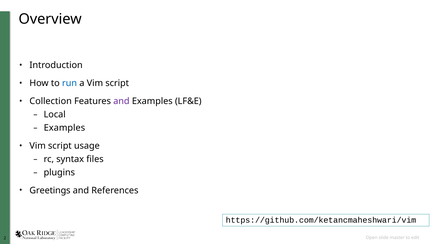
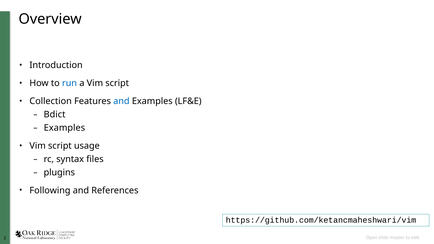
and at (121, 101) colour: purple -> blue
Local: Local -> Bdict
Greetings: Greetings -> Following
